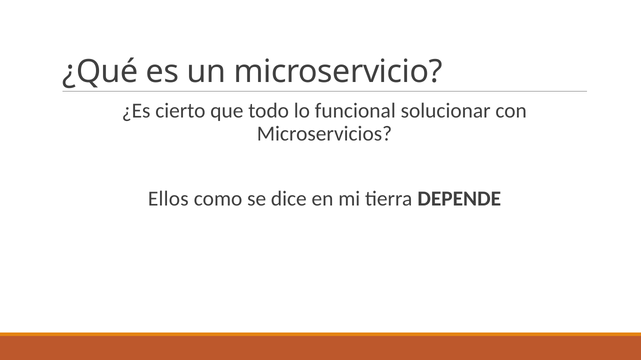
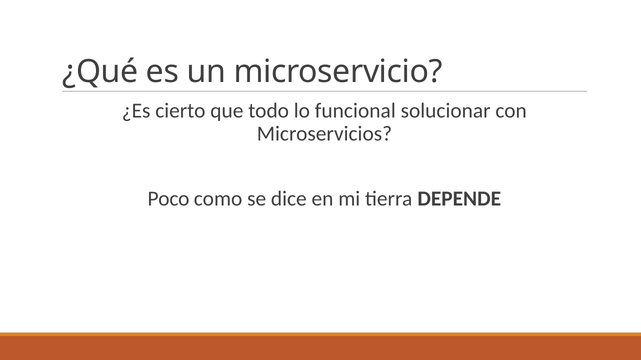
Ellos: Ellos -> Poco
